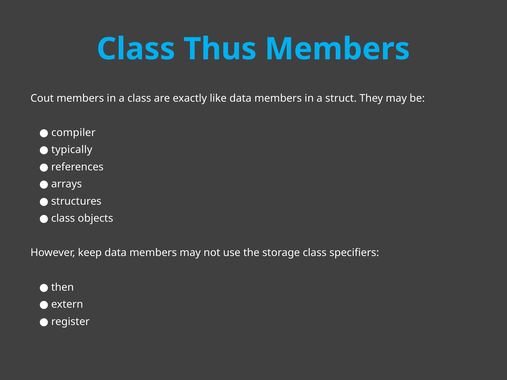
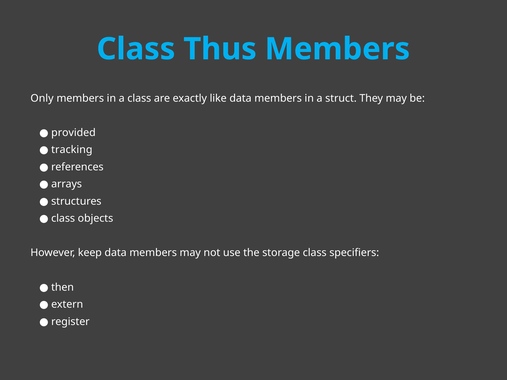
Cout: Cout -> Only
compiler: compiler -> provided
typically: typically -> tracking
